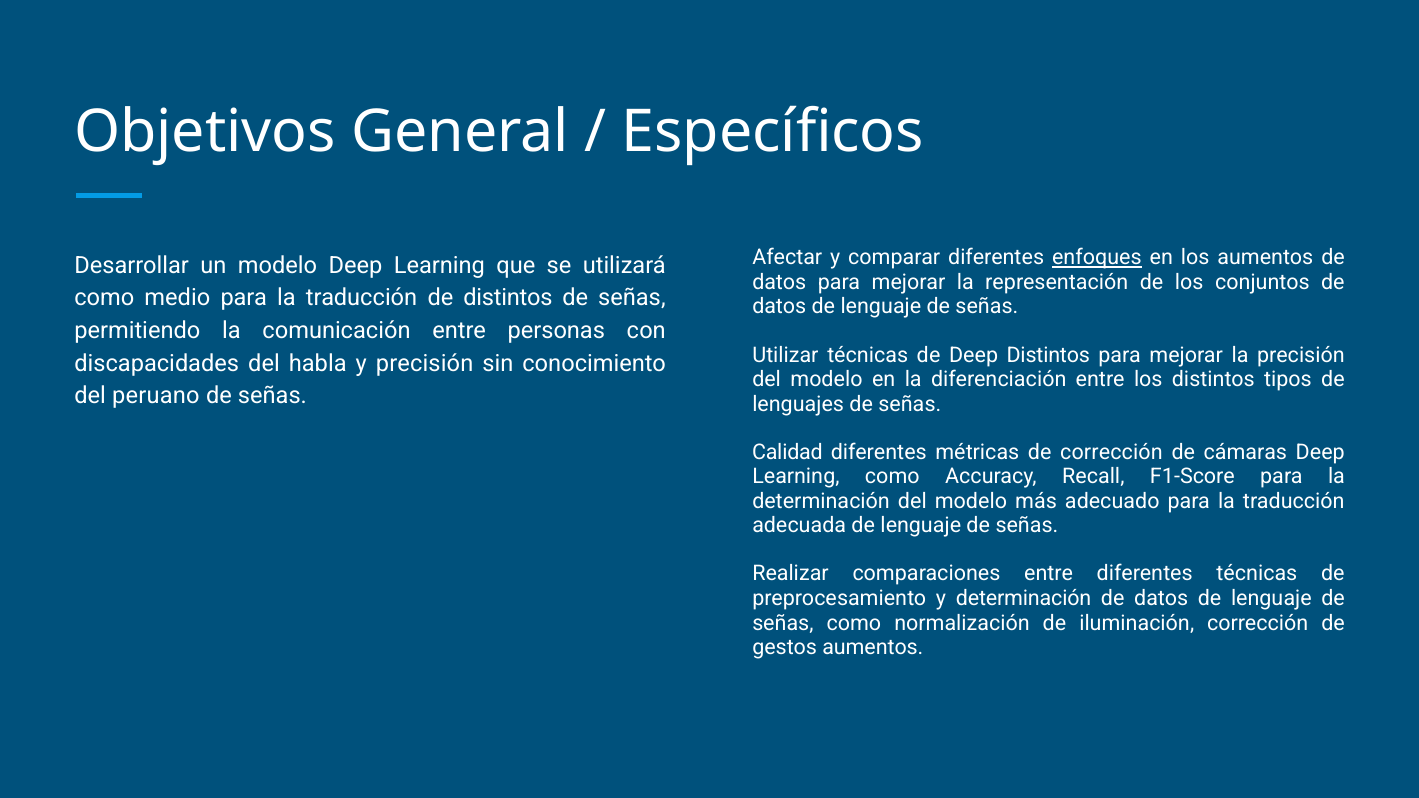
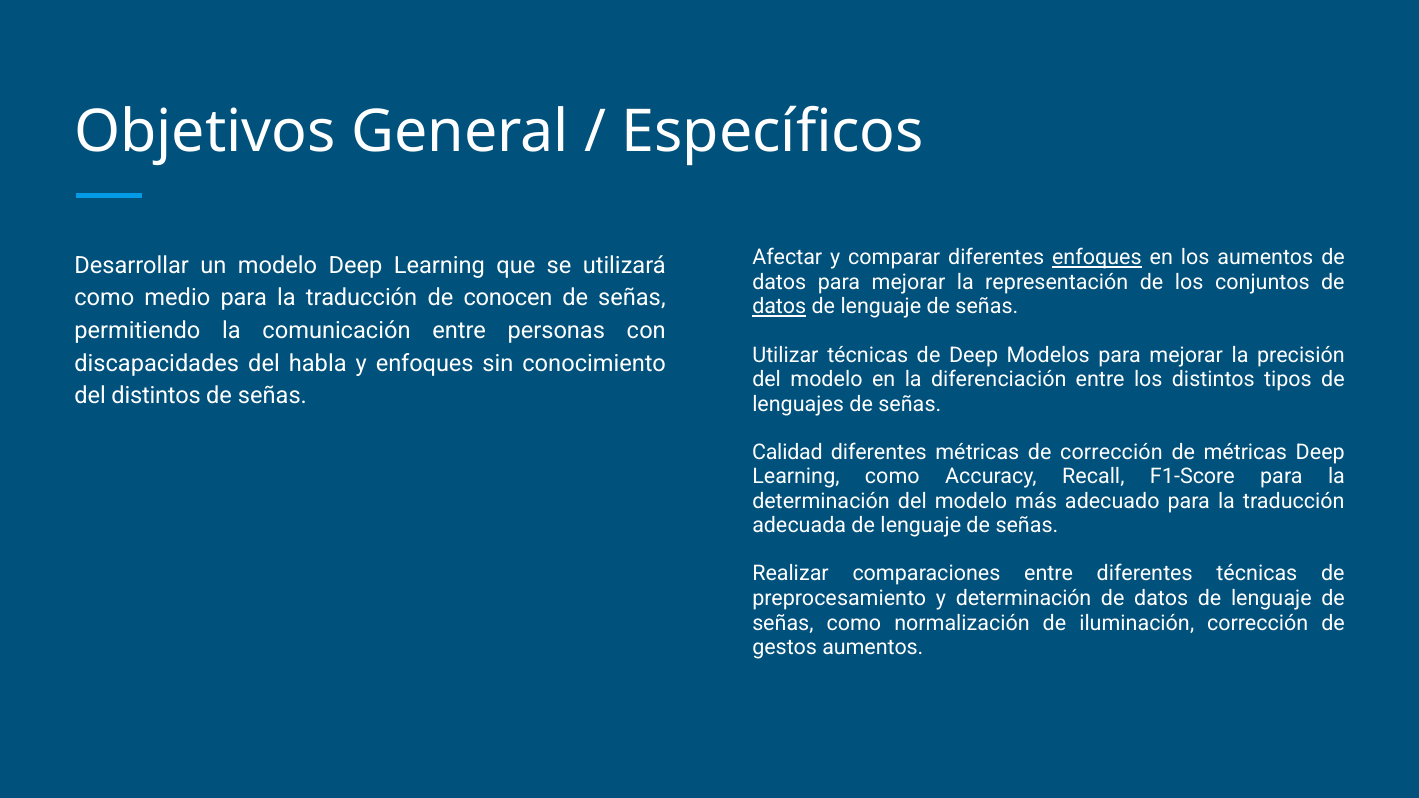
de distintos: distintos -> conocen
datos at (779, 307) underline: none -> present
Deep Distintos: Distintos -> Modelos
y precisión: precisión -> enfoques
del peruano: peruano -> distintos
de cámaras: cámaras -> métricas
